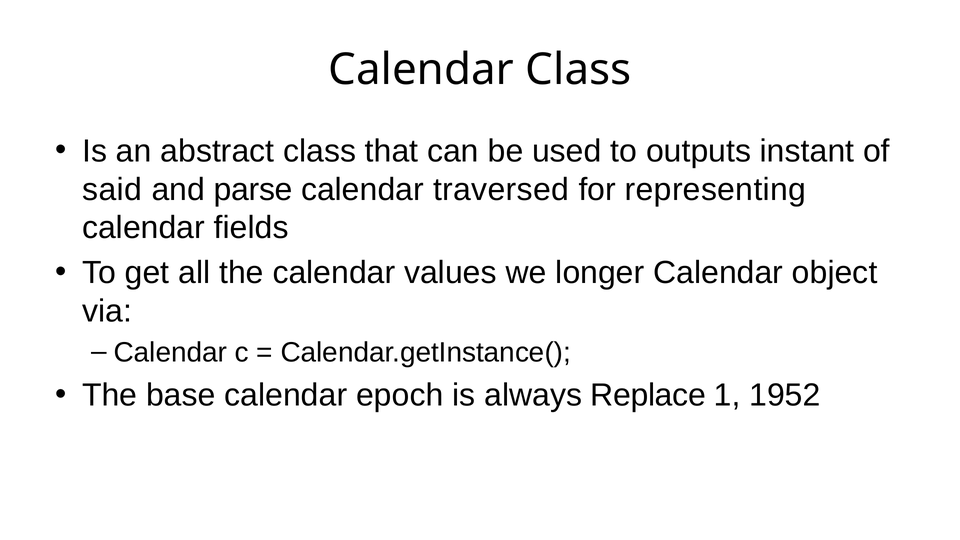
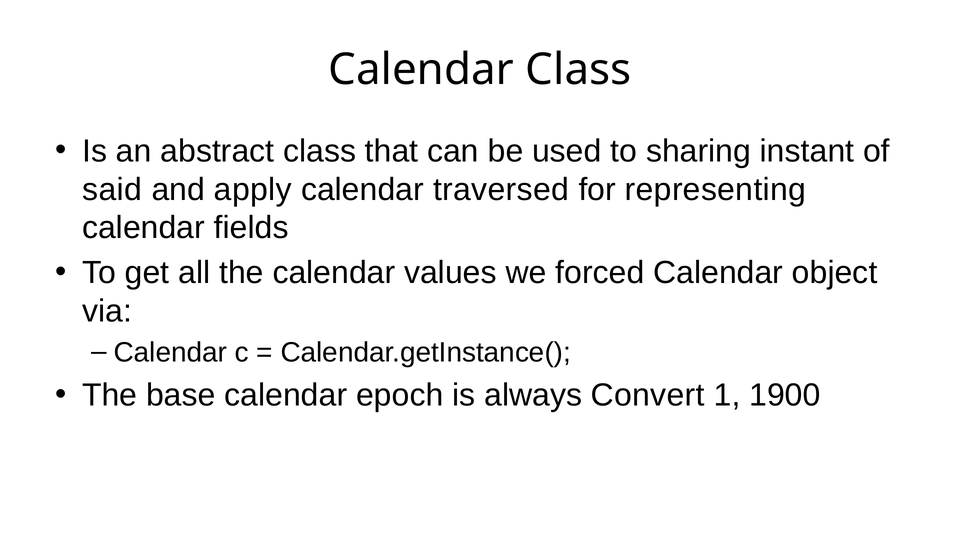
outputs: outputs -> sharing
parse: parse -> apply
longer: longer -> forced
Replace: Replace -> Convert
1952: 1952 -> 1900
